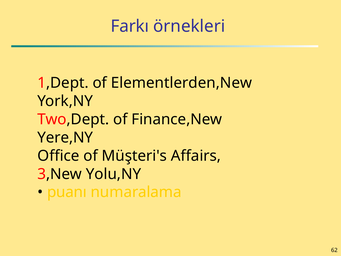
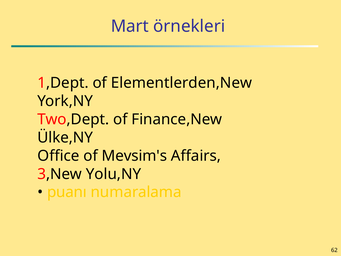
Farkı: Farkı -> Mart
Yere,NY: Yere,NY -> Ülke,NY
Müşteri's: Müşteri's -> Mevsim's
